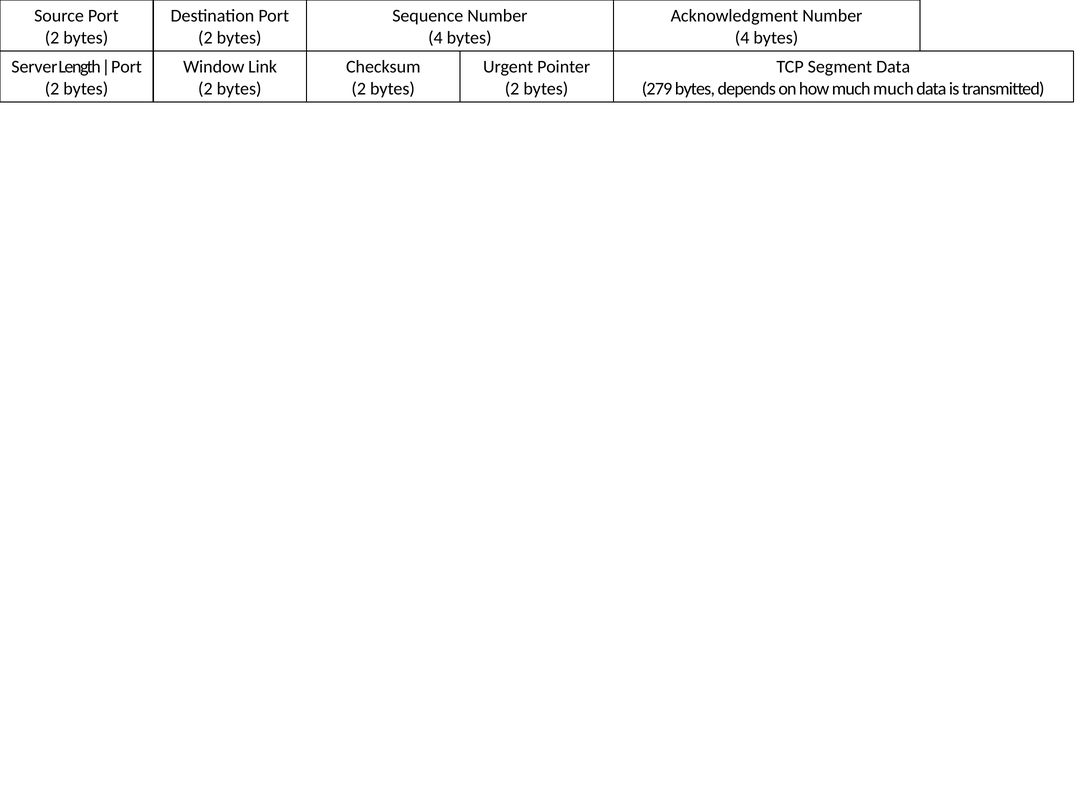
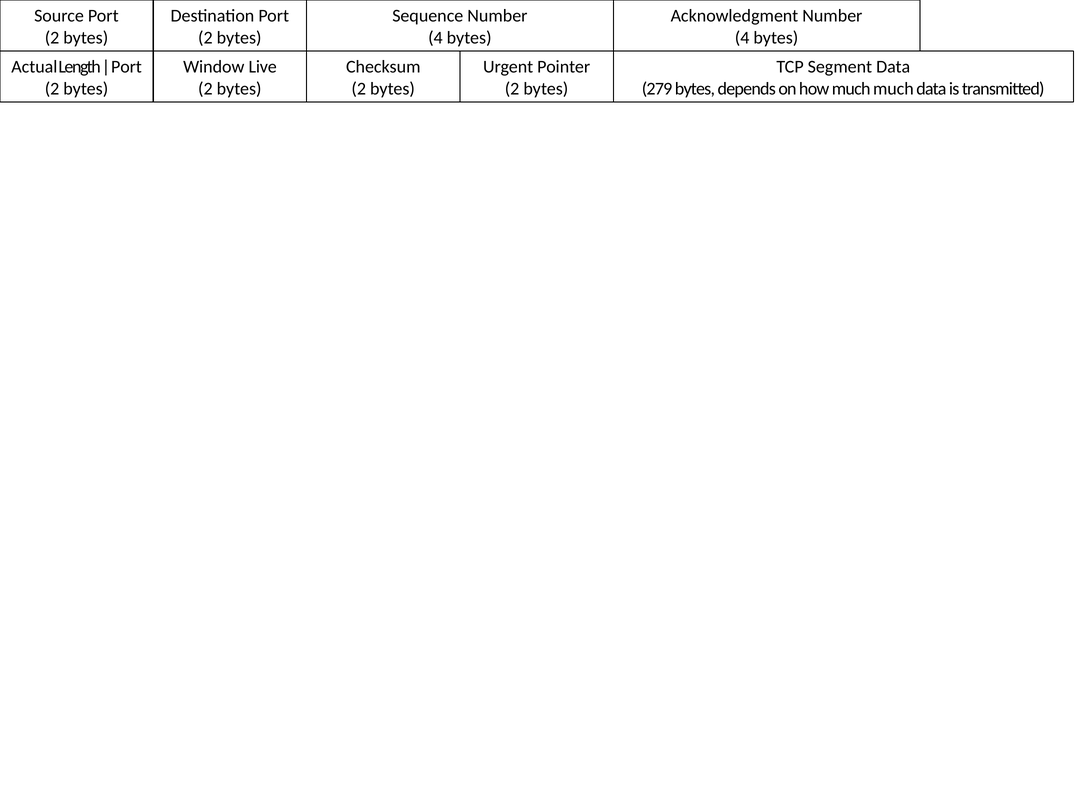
Server: Server -> Actual
Link: Link -> Live
